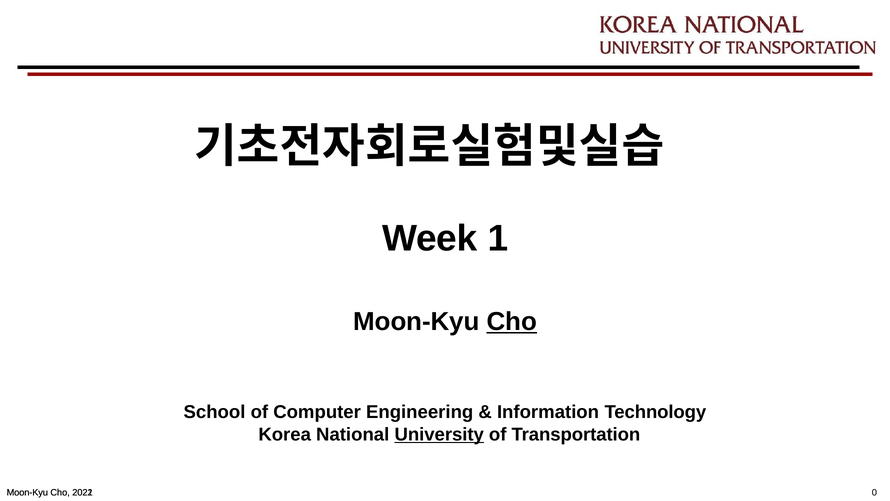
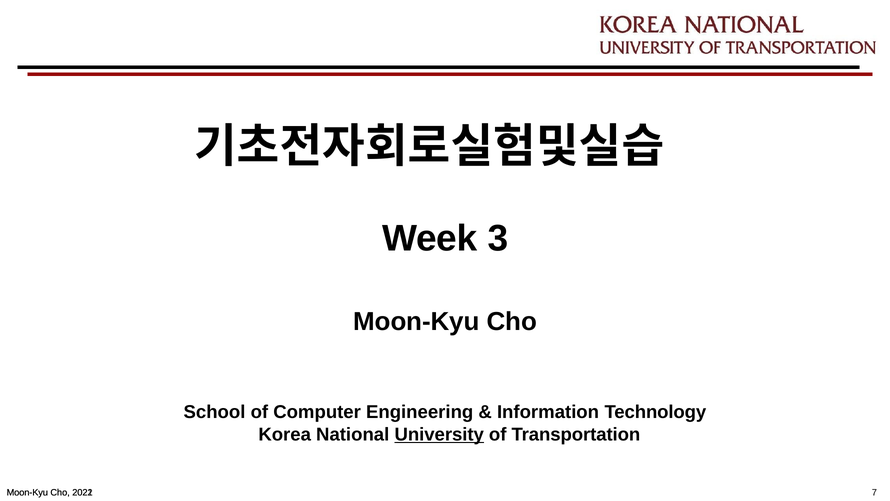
1: 1 -> 3
Cho at (512, 321) underline: present -> none
0: 0 -> 7
